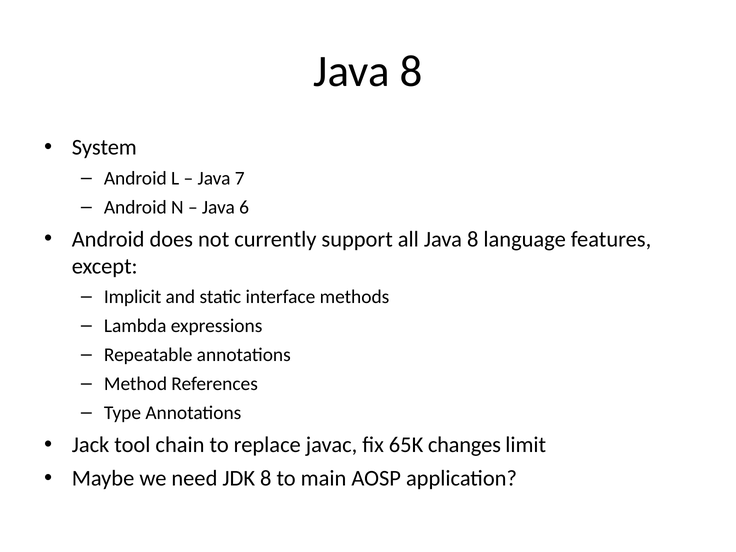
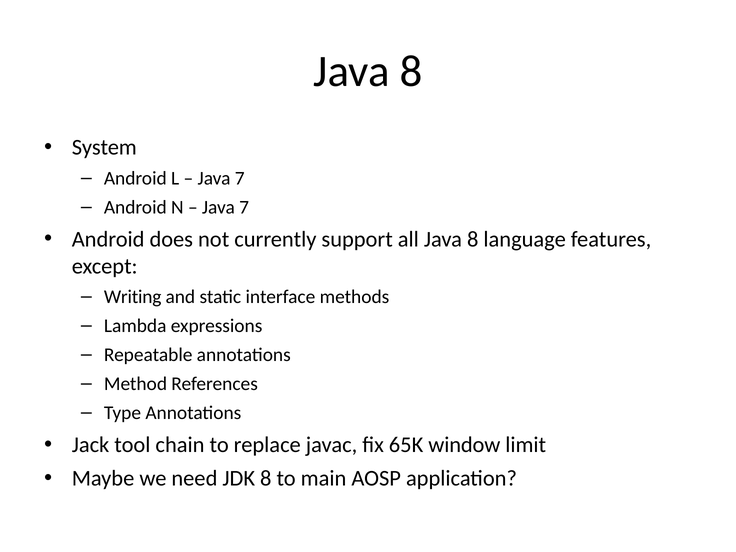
6 at (244, 207): 6 -> 7
Implicit: Implicit -> Writing
changes: changes -> window
